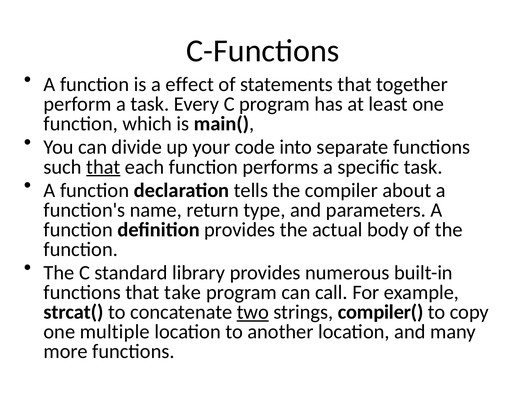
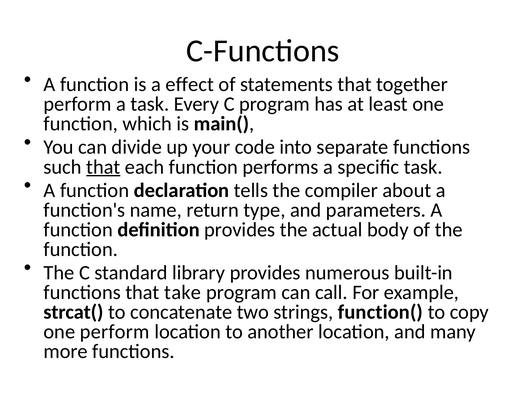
two underline: present -> none
compiler(: compiler( -> function(
one multiple: multiple -> perform
